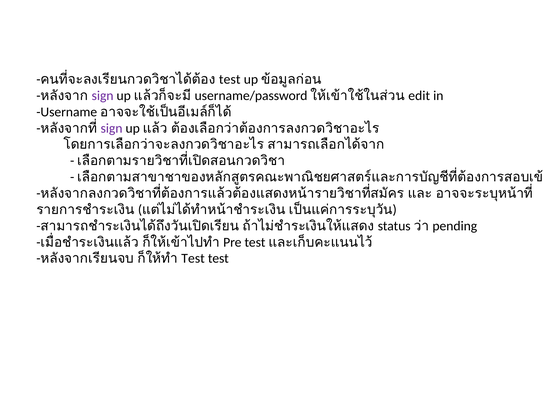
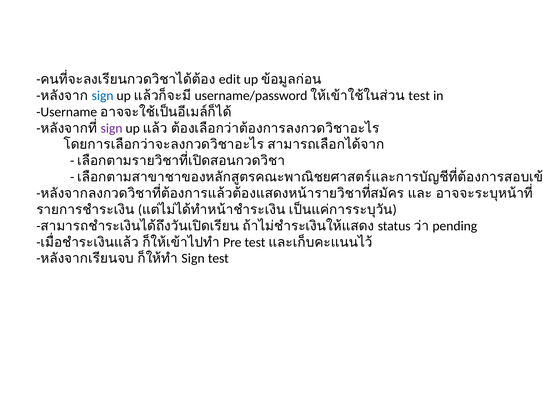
test at (230, 79): test -> edit
sign at (103, 96) colour: purple -> blue
edit at (419, 96): edit -> test
Test at (193, 259): Test -> Sign
